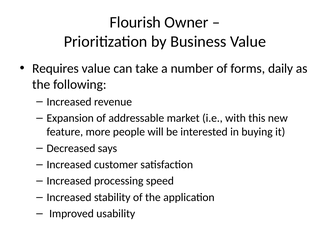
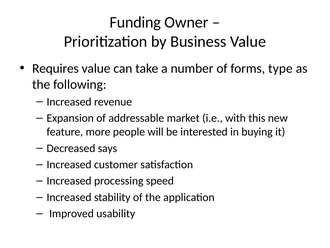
Flourish: Flourish -> Funding
daily: daily -> type
